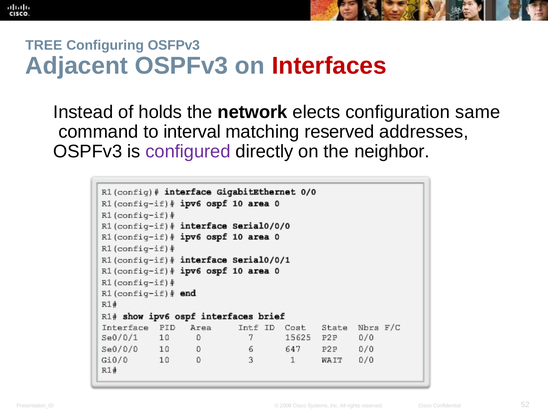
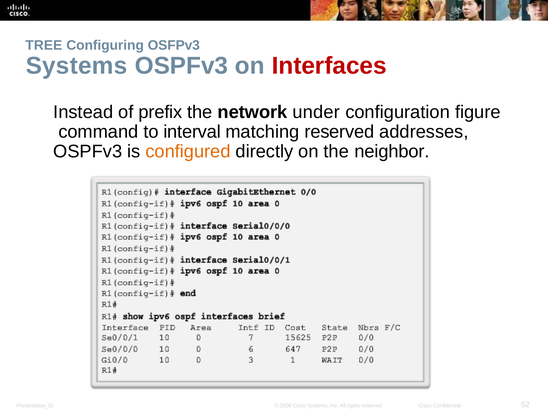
Adjacent at (77, 66): Adjacent -> Systems
holds: holds -> prefix
elects: elects -> under
same: same -> figure
configured colour: purple -> orange
